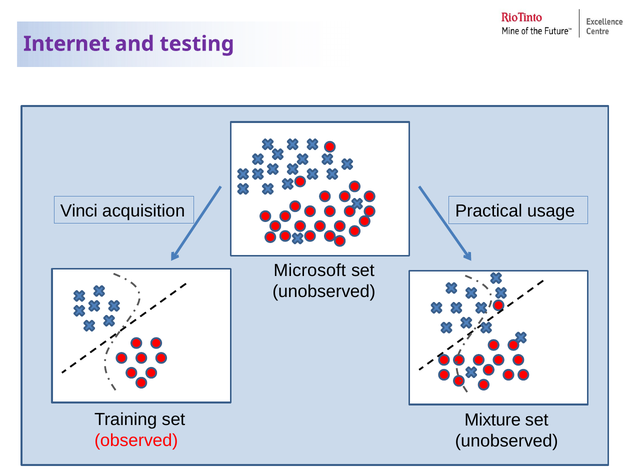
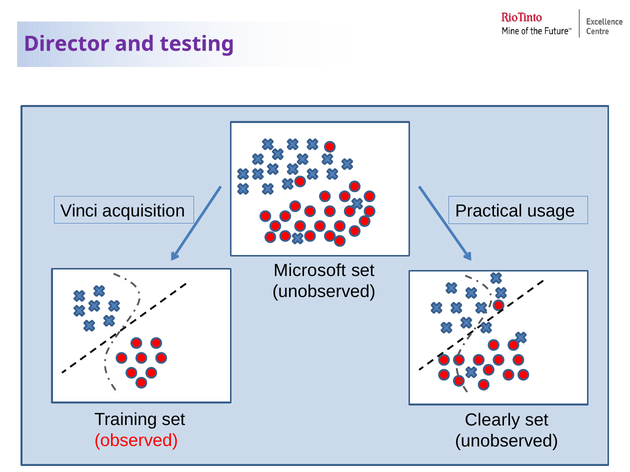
Internet: Internet -> Director
Mixture: Mixture -> Clearly
